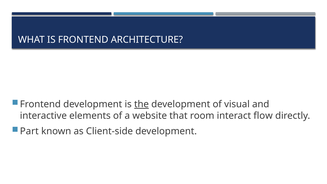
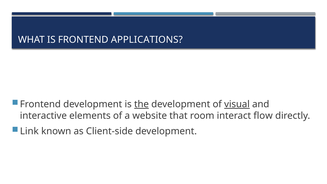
ARCHITECTURE: ARCHITECTURE -> APPLICATIONS
visual underline: none -> present
Part: Part -> Link
